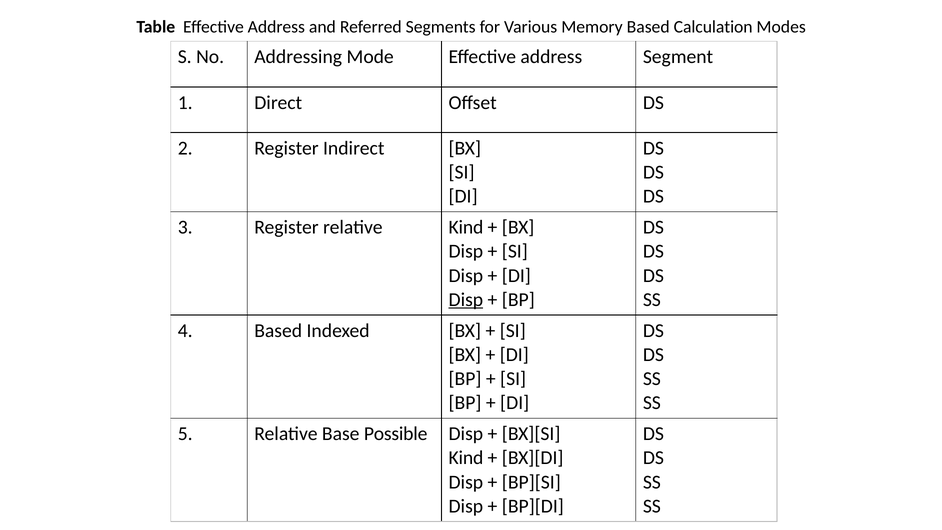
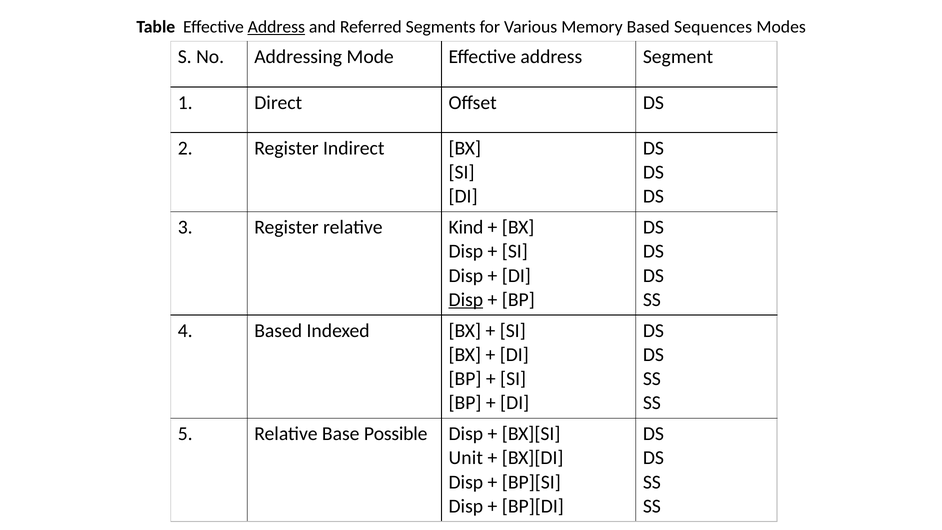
Address at (276, 27) underline: none -> present
Calculation: Calculation -> Sequences
Kind at (466, 458): Kind -> Unit
